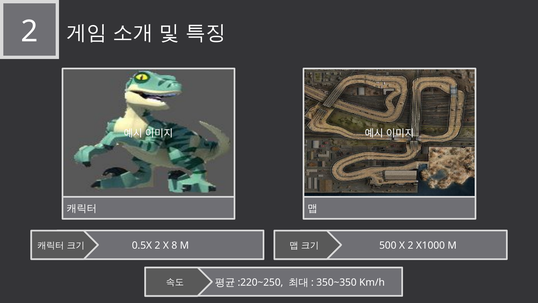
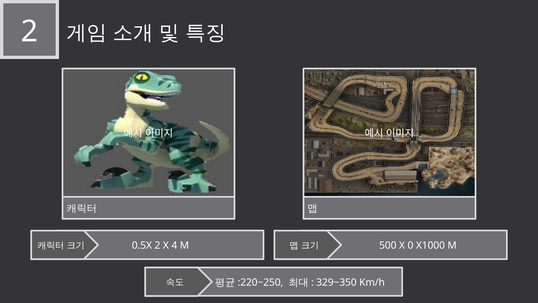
8: 8 -> 4
X 2: 2 -> 0
350~350: 350~350 -> 329~350
